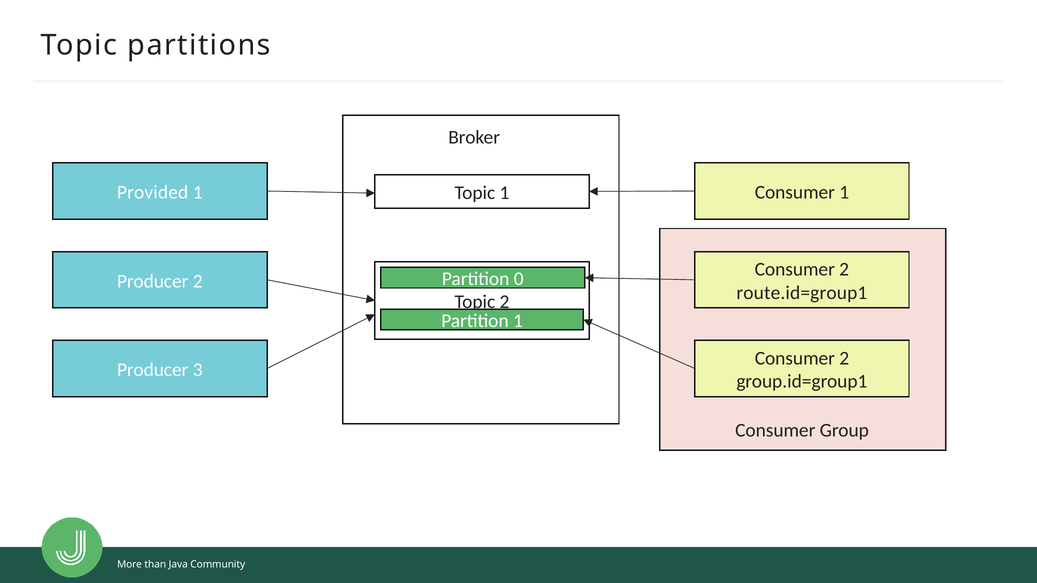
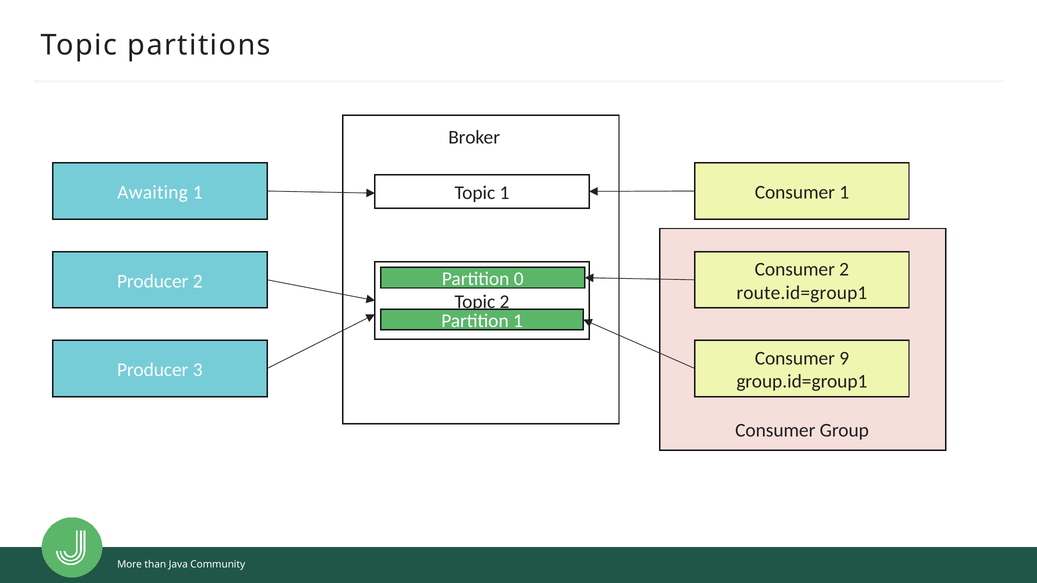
Provided: Provided -> Awaiting
2 at (844, 358): 2 -> 9
